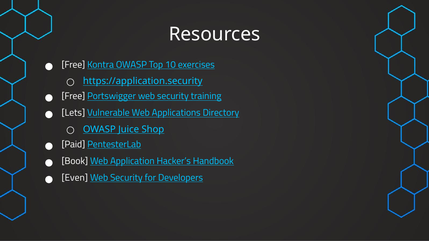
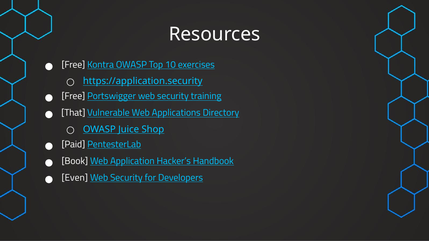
Lets: Lets -> That
